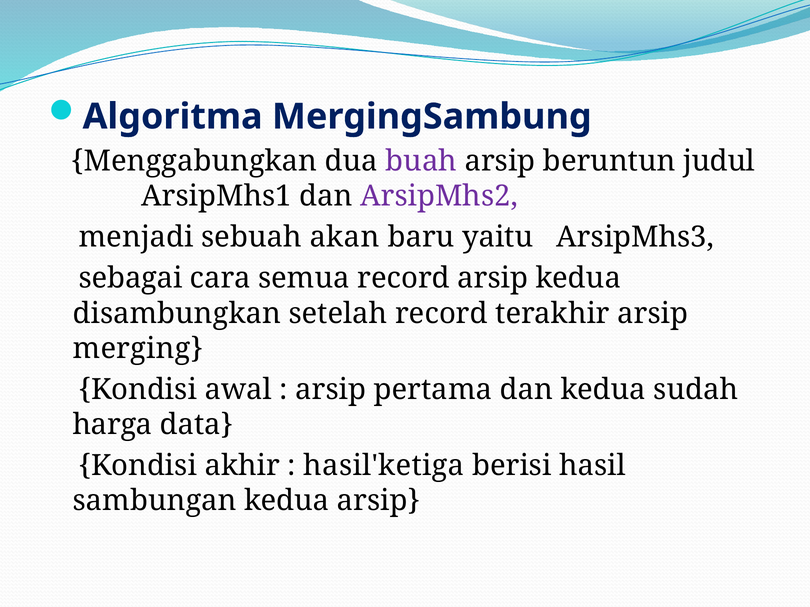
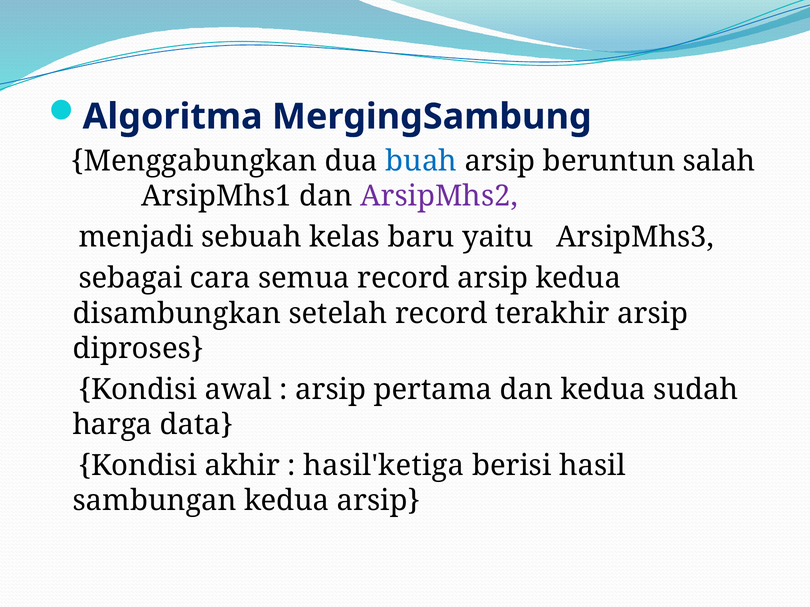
buah colour: purple -> blue
judul: judul -> salah
akan: akan -> kelas
merging: merging -> diproses
